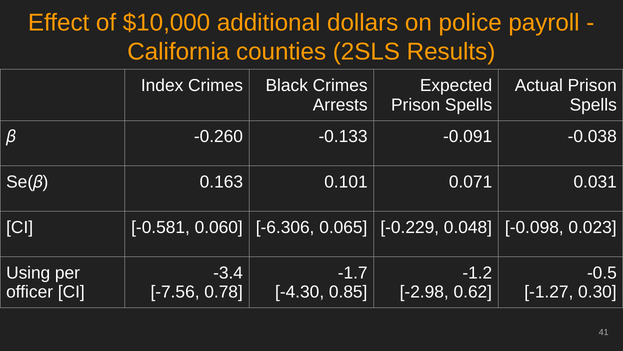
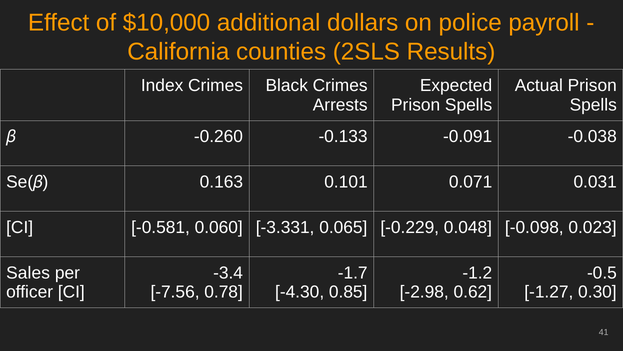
-6.306: -6.306 -> -3.331
Using: Using -> Sales
